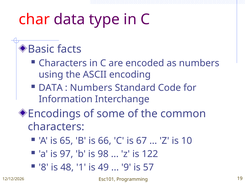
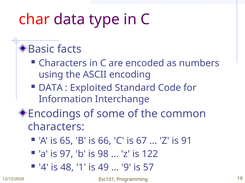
Numbers at (91, 88): Numbers -> Exploited
10: 10 -> 91
8: 8 -> 4
